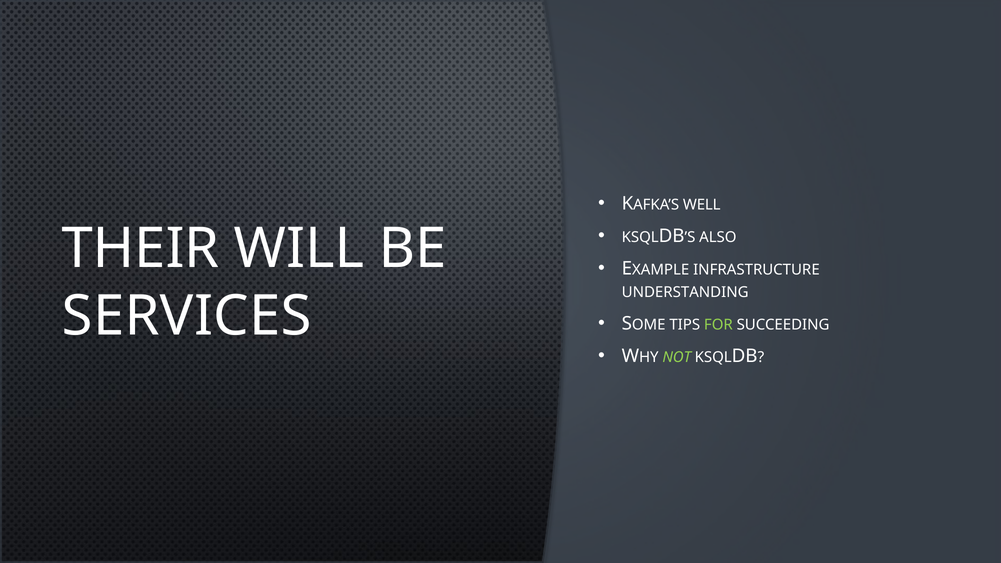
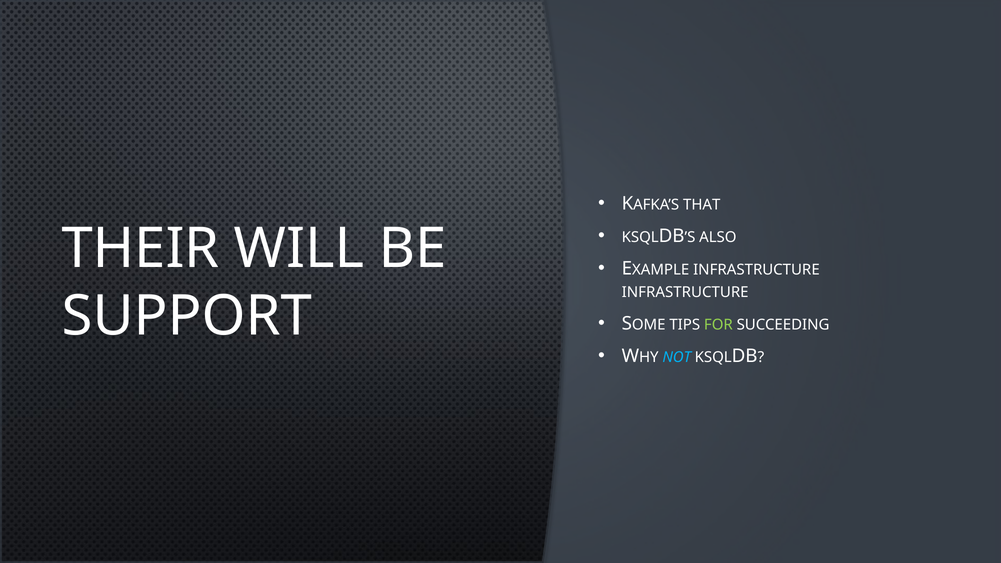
WELL: WELL -> THAT
UNDERSTANDING at (685, 292): UNDERSTANDING -> INFRASTRUCTURE
SERVICES: SERVICES -> SUPPORT
NOT colour: light green -> light blue
